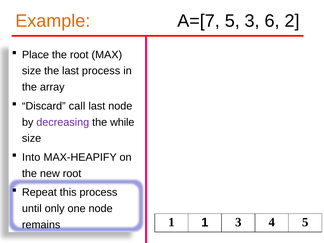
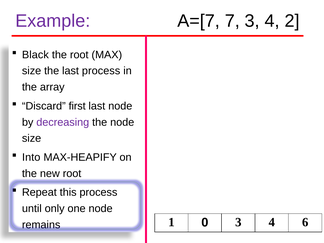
Example colour: orange -> purple
A=[7 5: 5 -> 7
6 at (272, 21): 6 -> 4
Place: Place -> Black
call: call -> first
the while: while -> node
1 1: 1 -> 0
4 5: 5 -> 6
